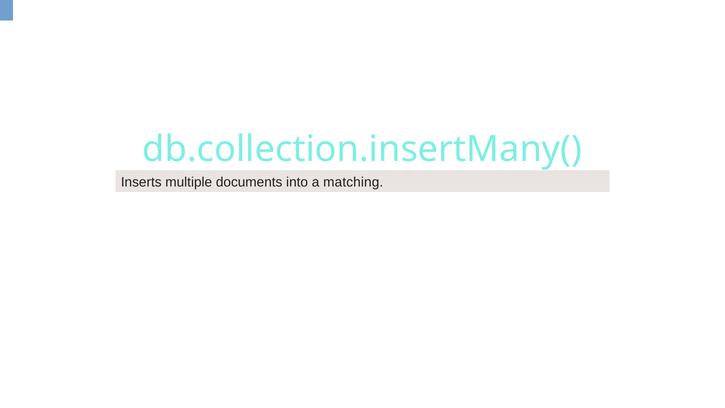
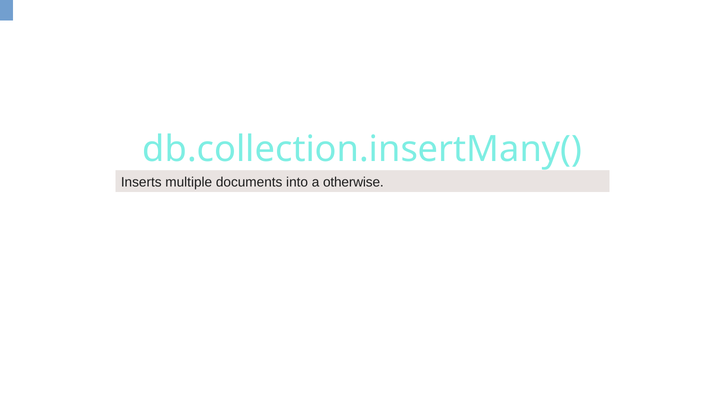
matching: matching -> otherwise
